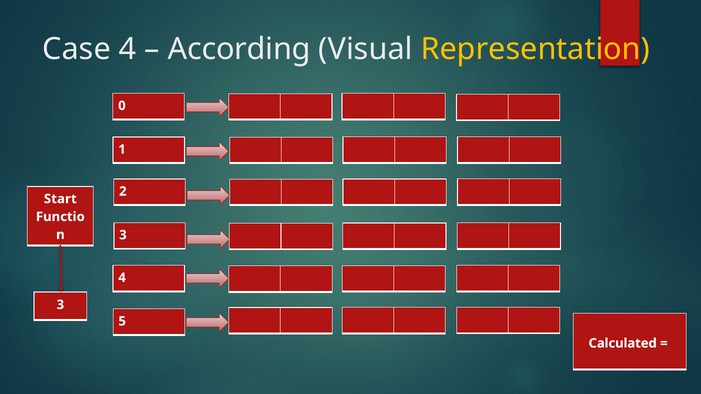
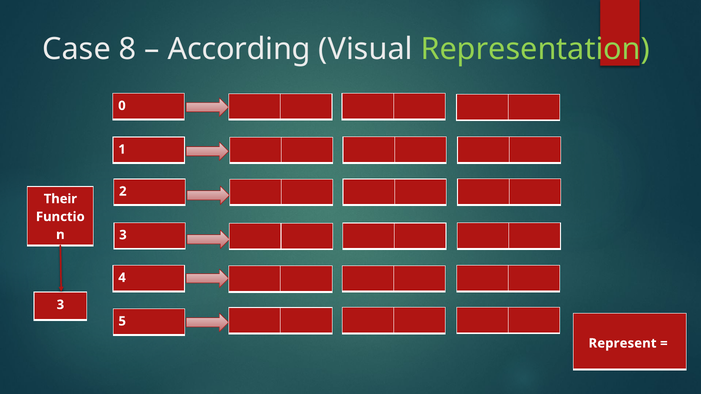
Case 4: 4 -> 8
Representation colour: yellow -> light green
Start: Start -> Their
Calculated: Calculated -> Represent
